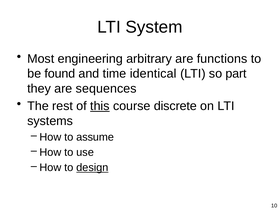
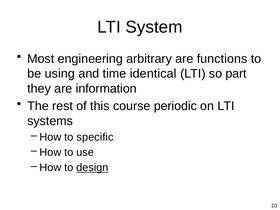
found: found -> using
sequences: sequences -> information
this underline: present -> none
discrete: discrete -> periodic
assume: assume -> specific
